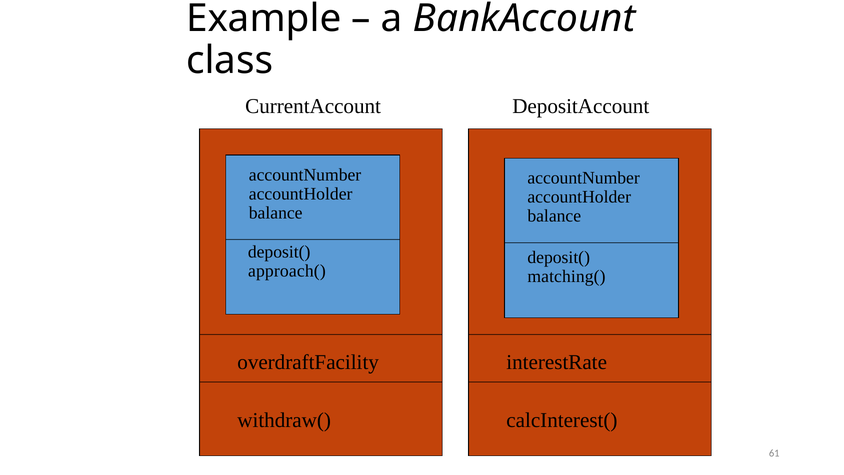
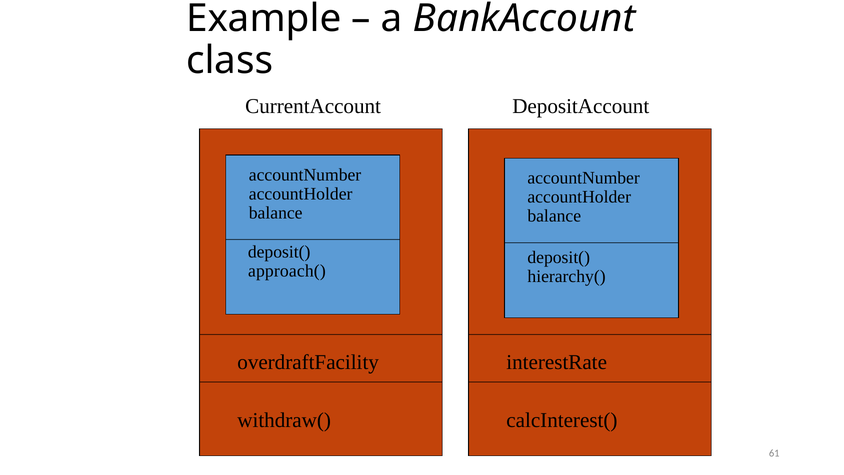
matching(: matching( -> hierarchy(
